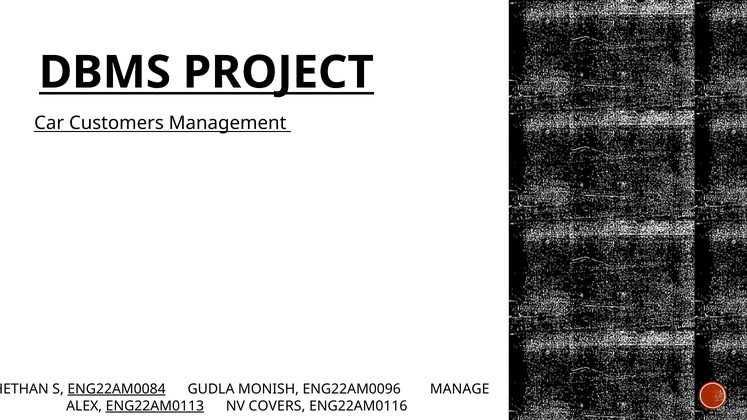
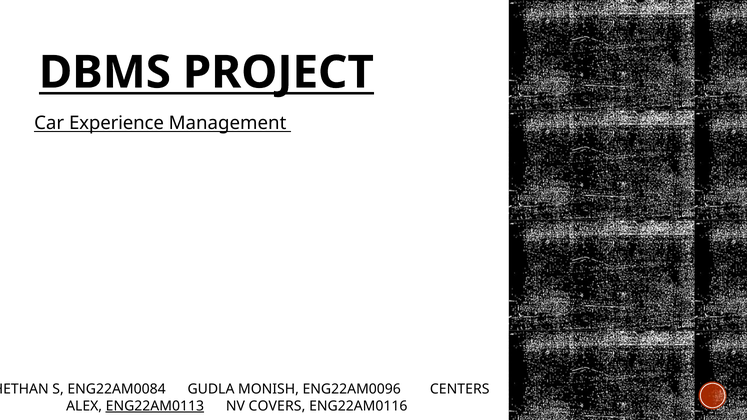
Customers: Customers -> Experience
ENG22AM0084 underline: present -> none
MANAGE: MANAGE -> CENTERS
